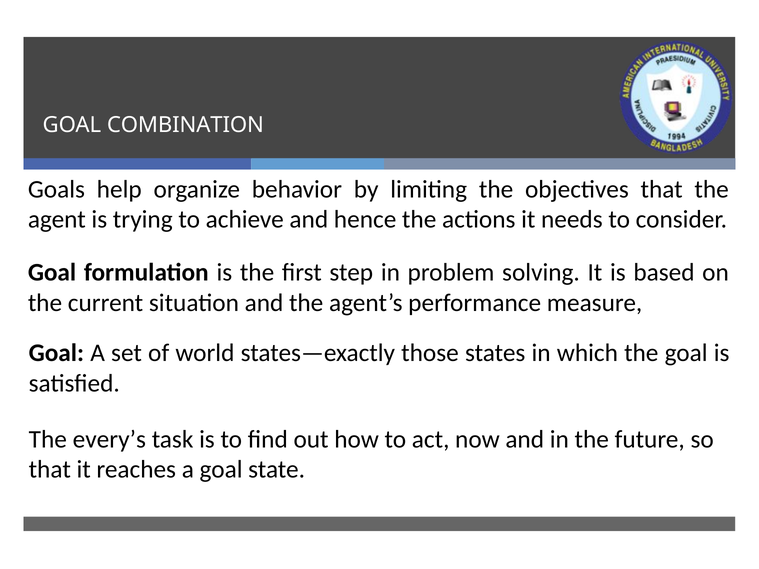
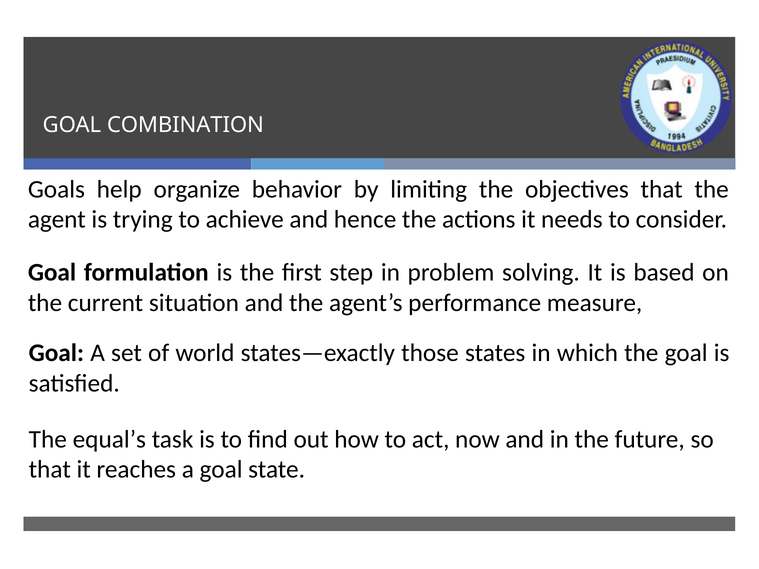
every’s: every’s -> equal’s
